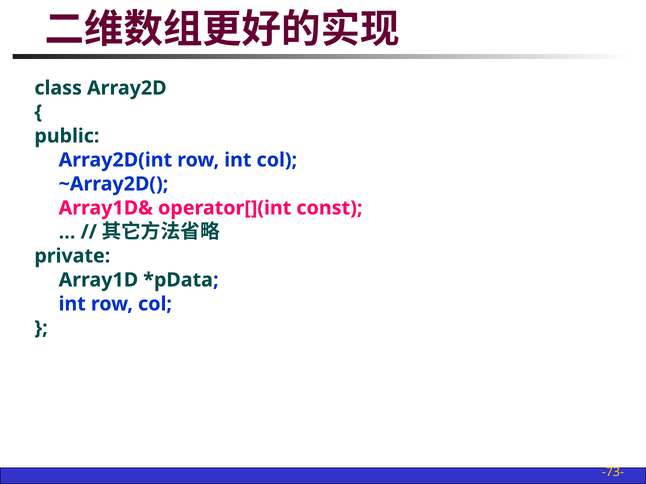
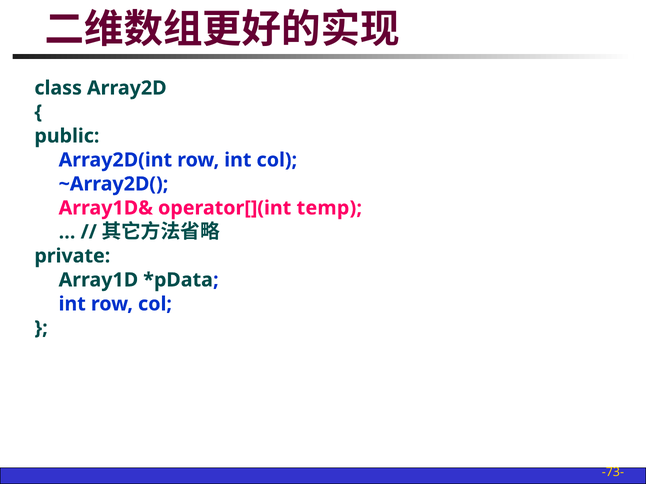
const: const -> temp
